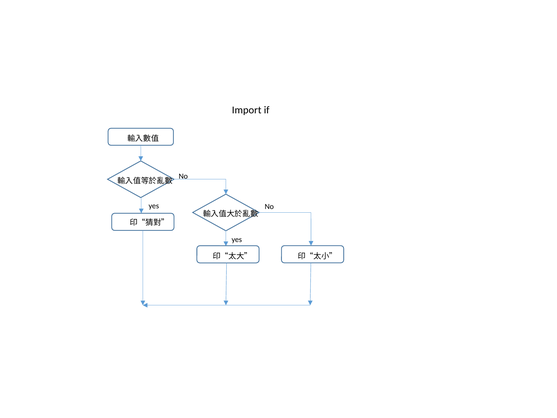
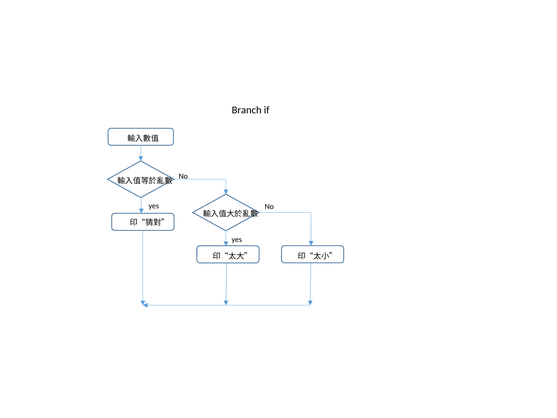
Import: Import -> Branch
